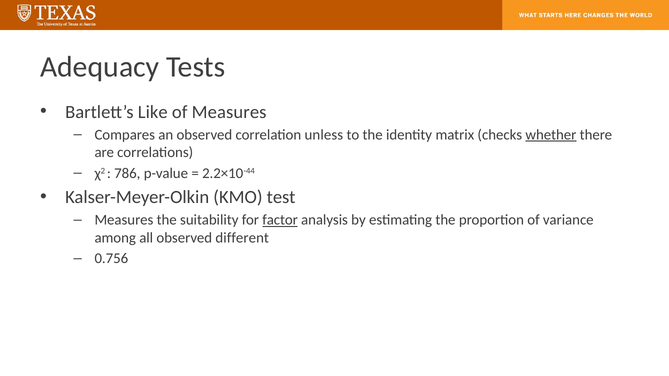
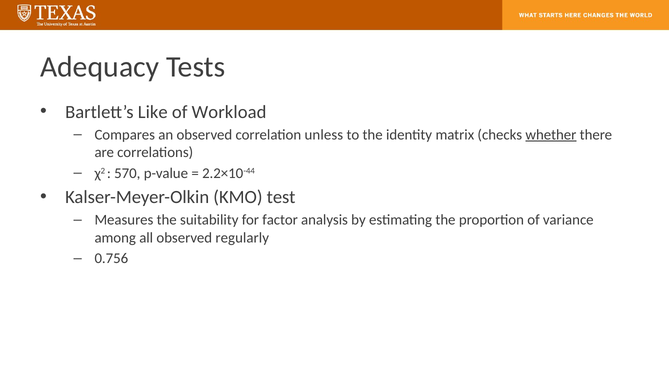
of Measures: Measures -> Workload
786: 786 -> 570
factor underline: present -> none
different: different -> regularly
